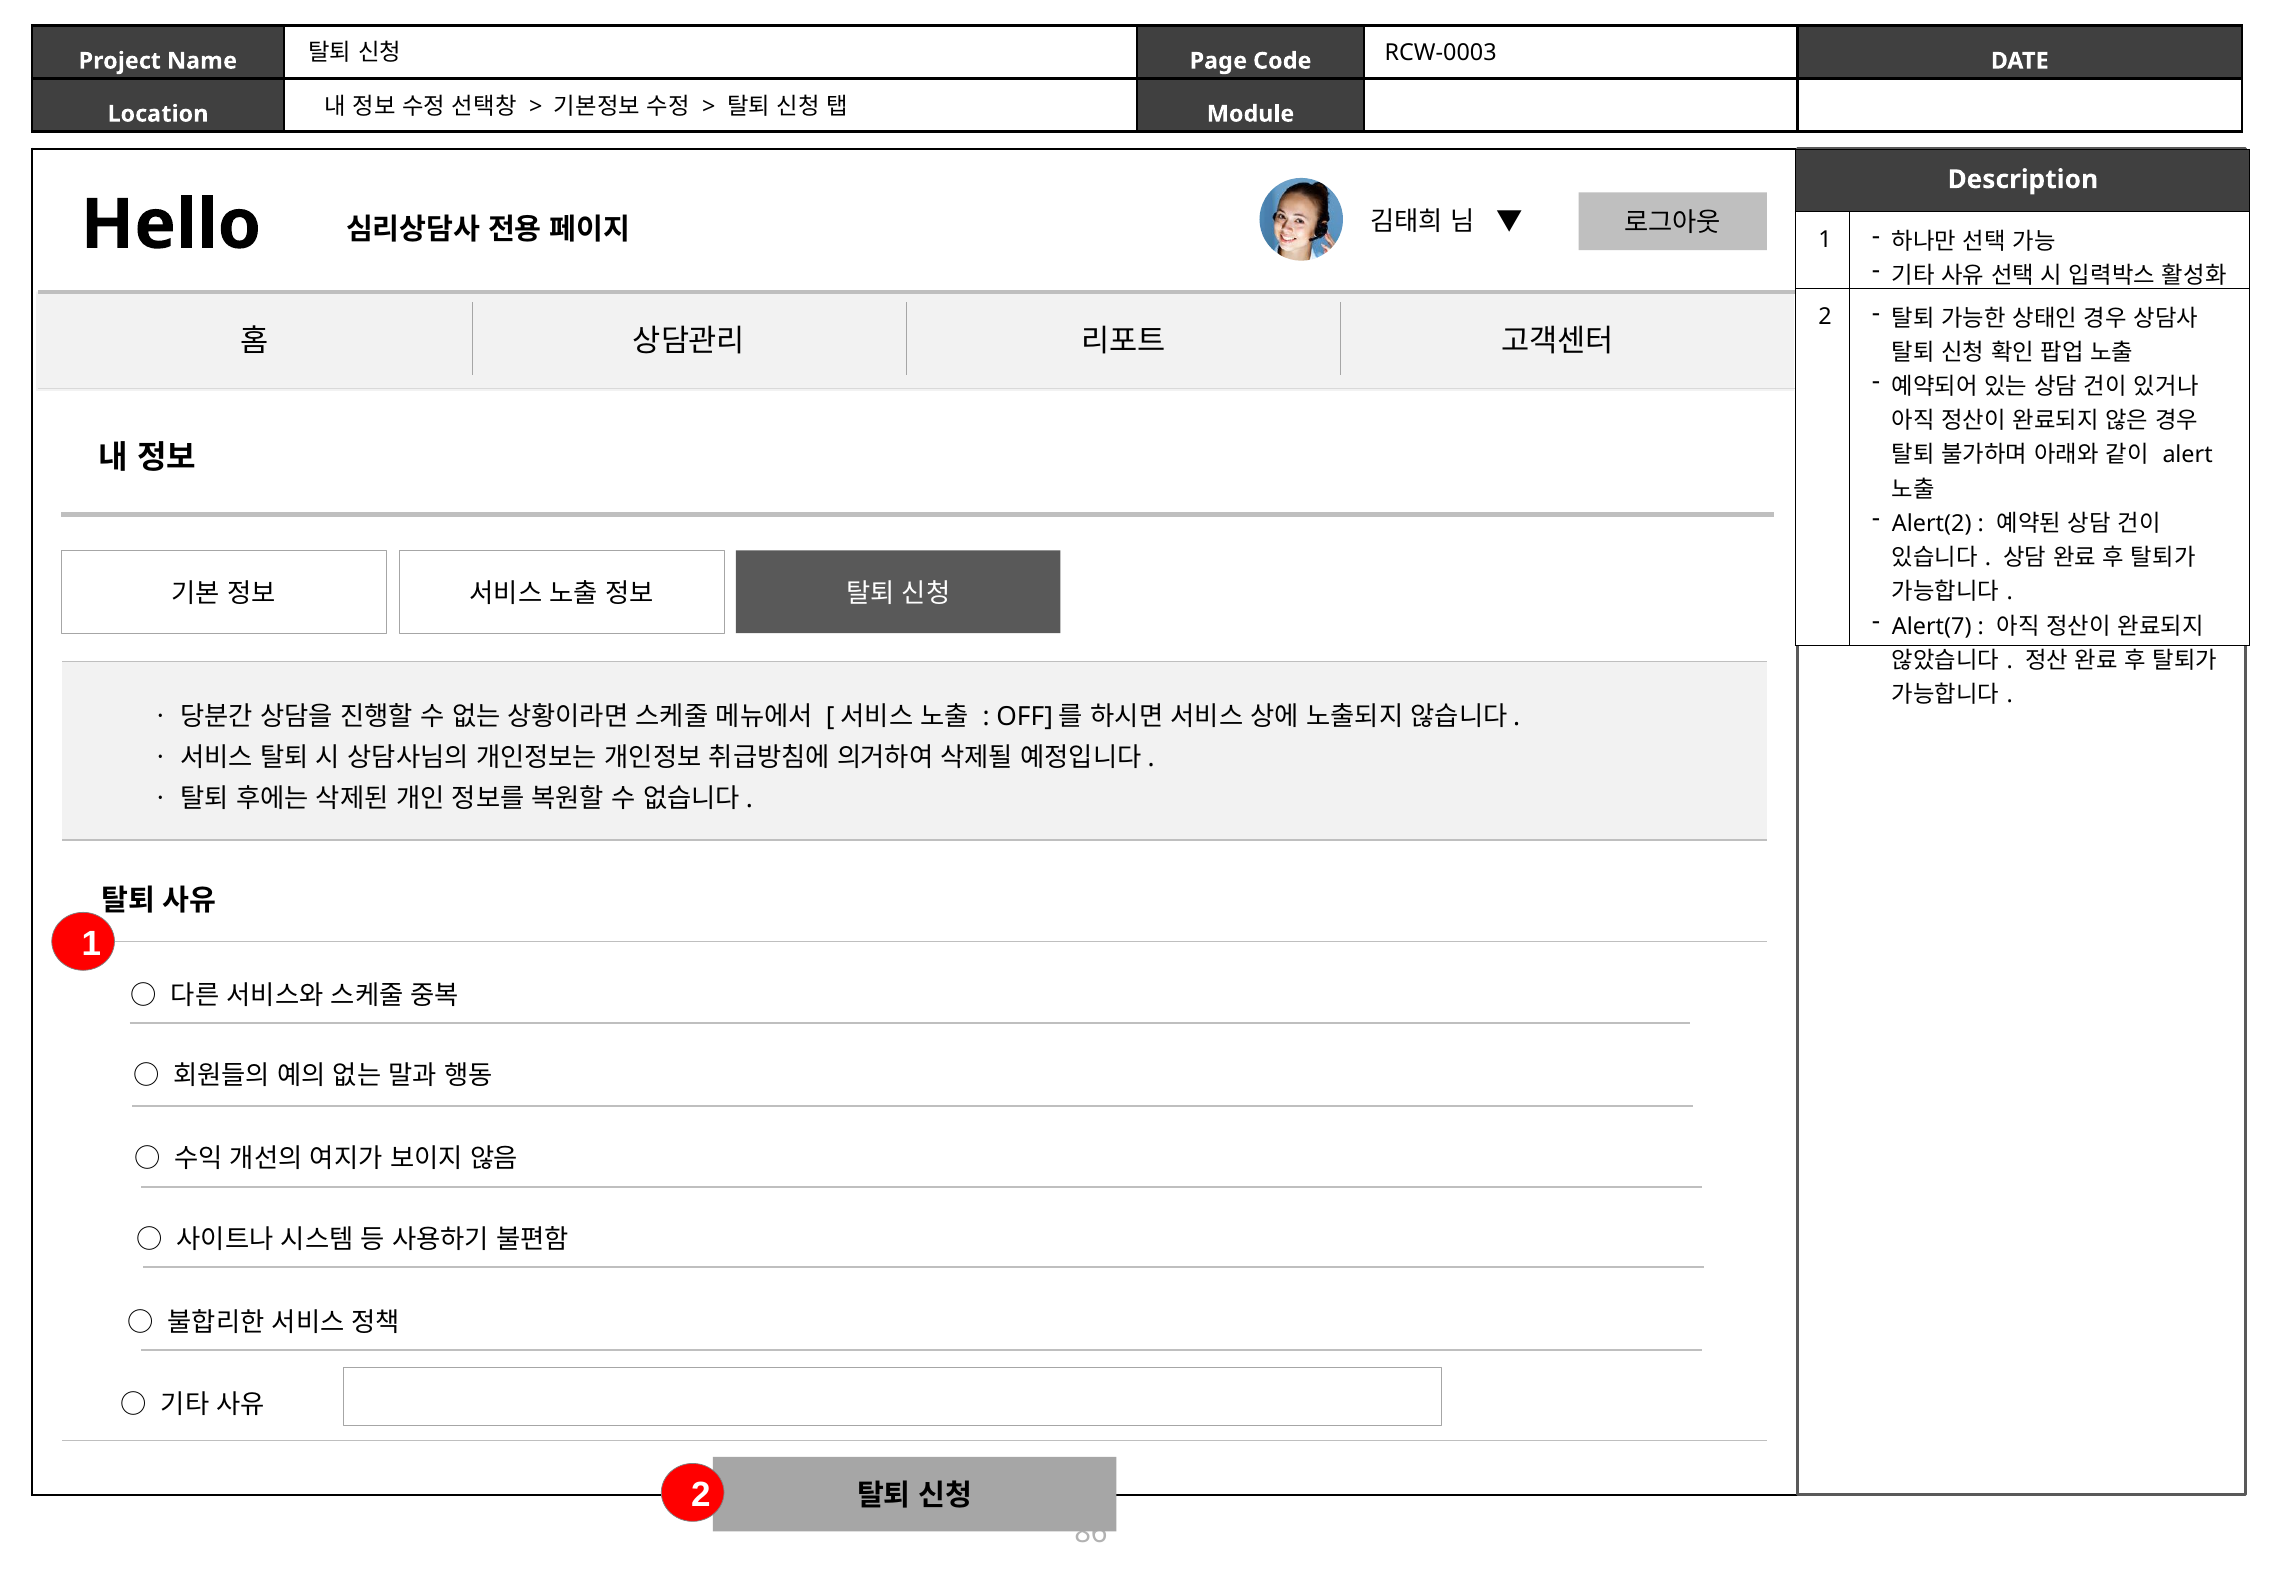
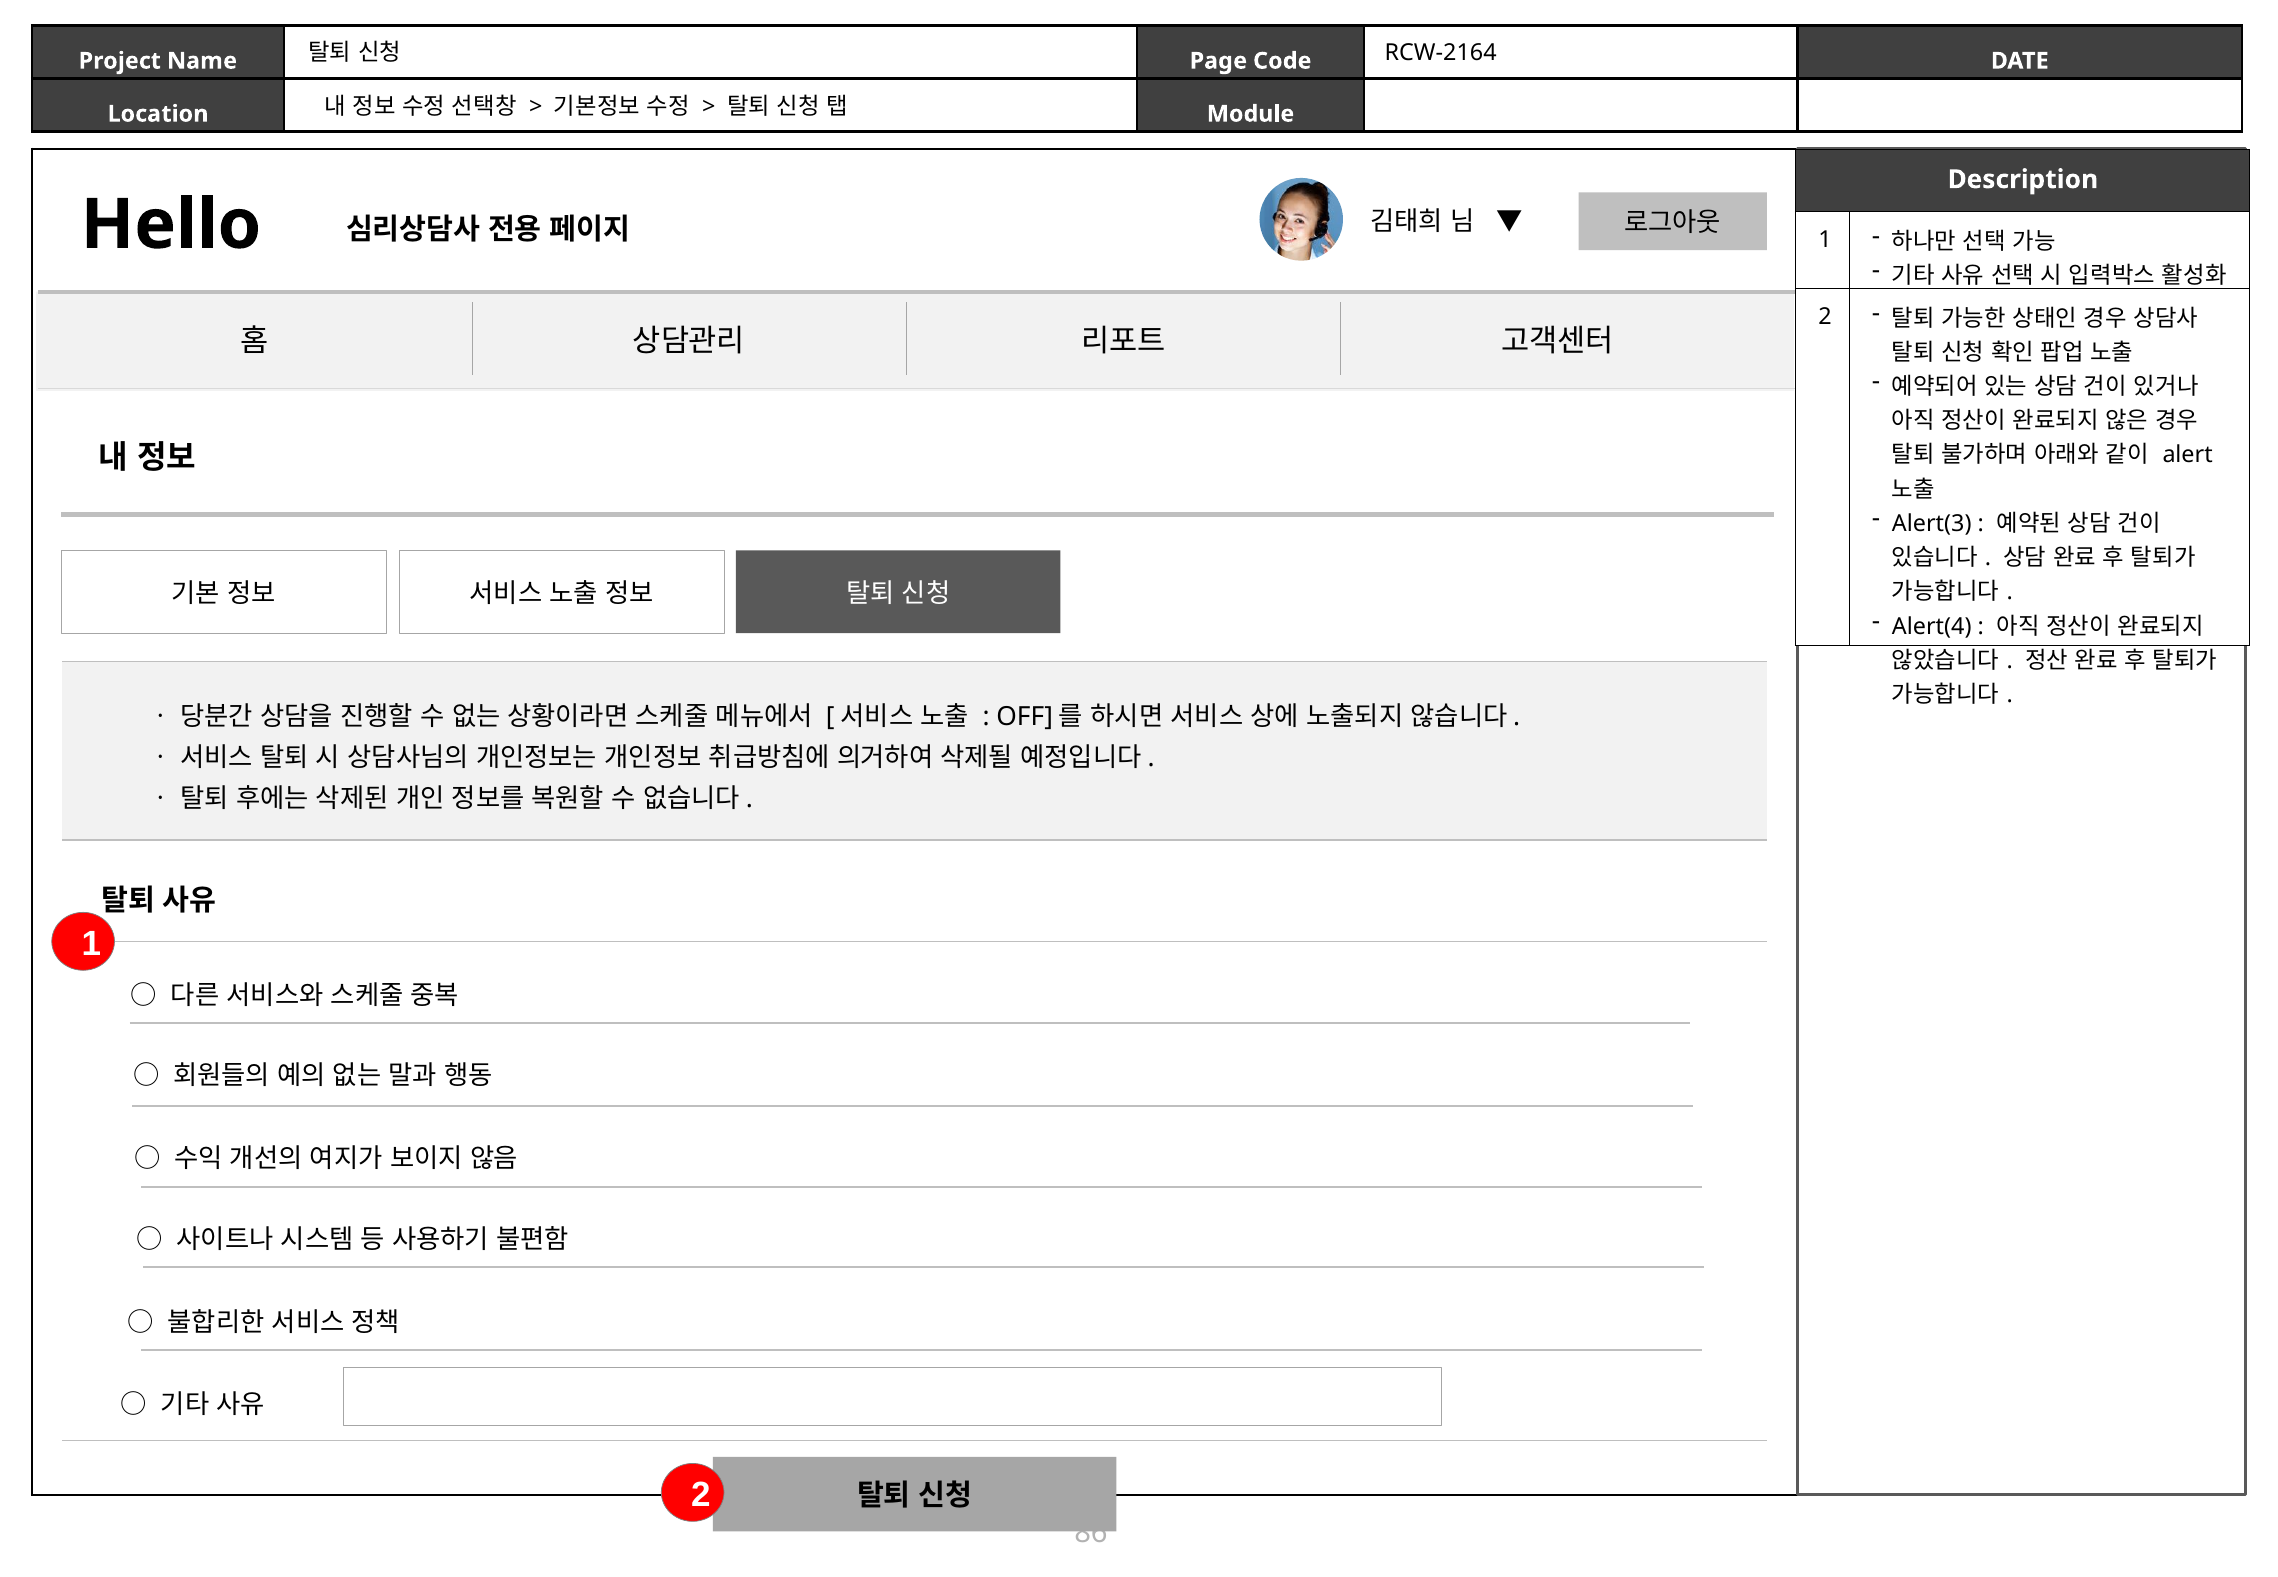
RCW-0003: RCW-0003 -> RCW-2164
Alert(2: Alert(2 -> Alert(3
Alert(7: Alert(7 -> Alert(4
